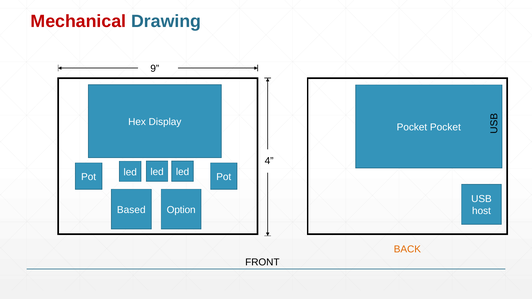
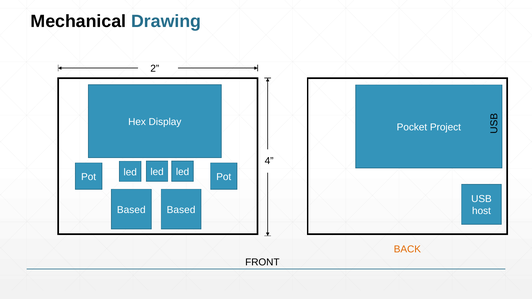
Mechanical colour: red -> black
9: 9 -> 2
Pocket Pocket: Pocket -> Project
Option at (181, 210): Option -> Based
